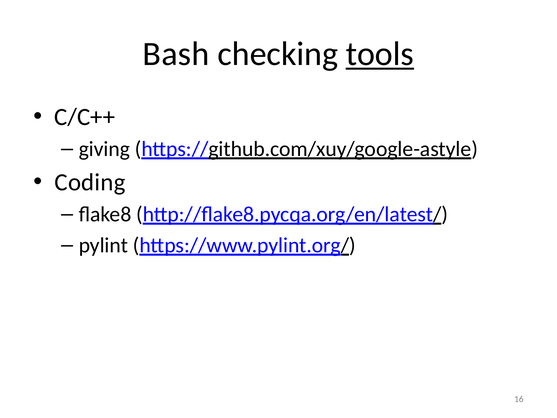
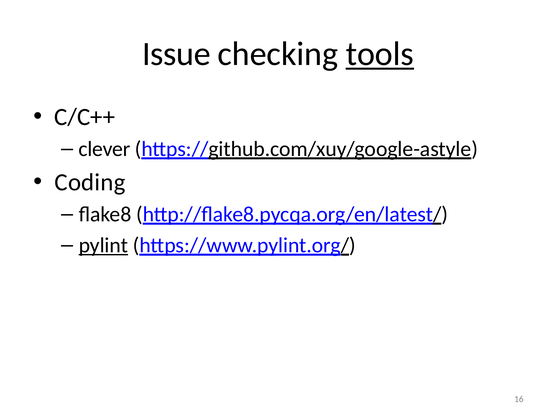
Bash: Bash -> Issue
giving: giving -> clever
pylint underline: none -> present
